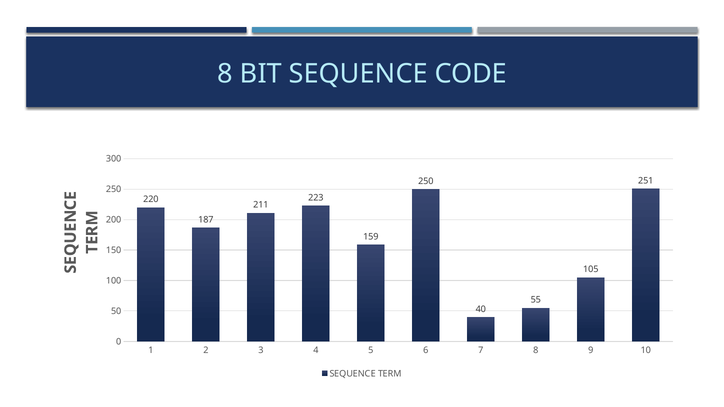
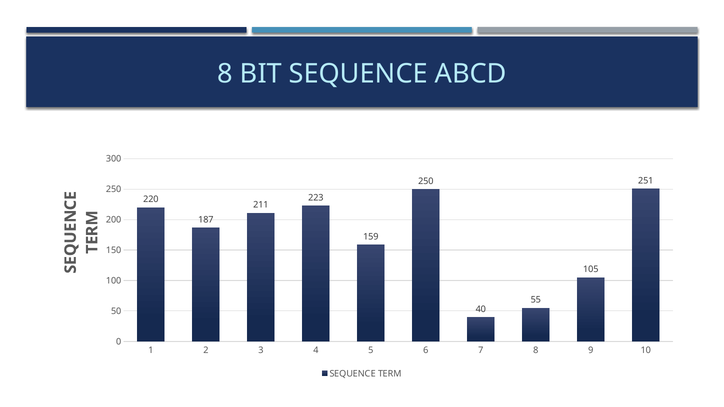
CODE: CODE -> ABCD
